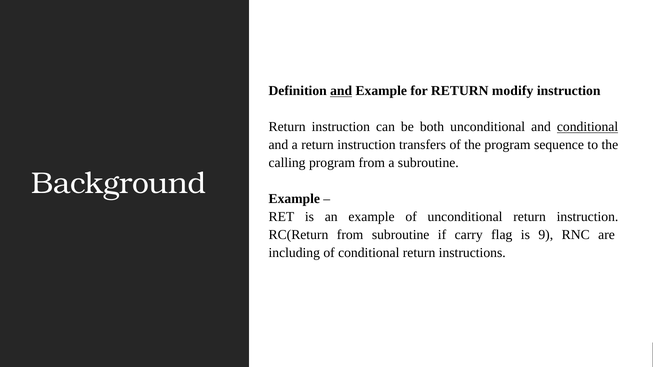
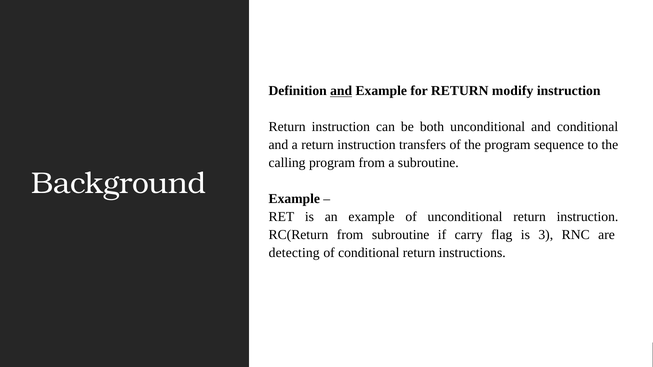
conditional at (588, 127) underline: present -> none
9: 9 -> 3
including: including -> detecting
